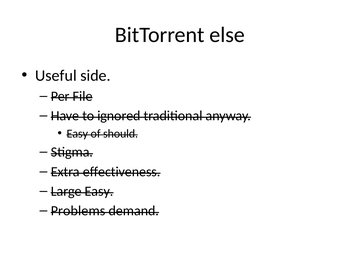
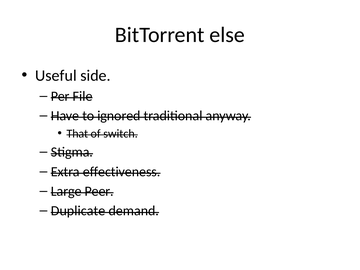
Easy at (77, 134): Easy -> That
should: should -> switch
Large Easy: Easy -> Peer
Problems: Problems -> Duplicate
